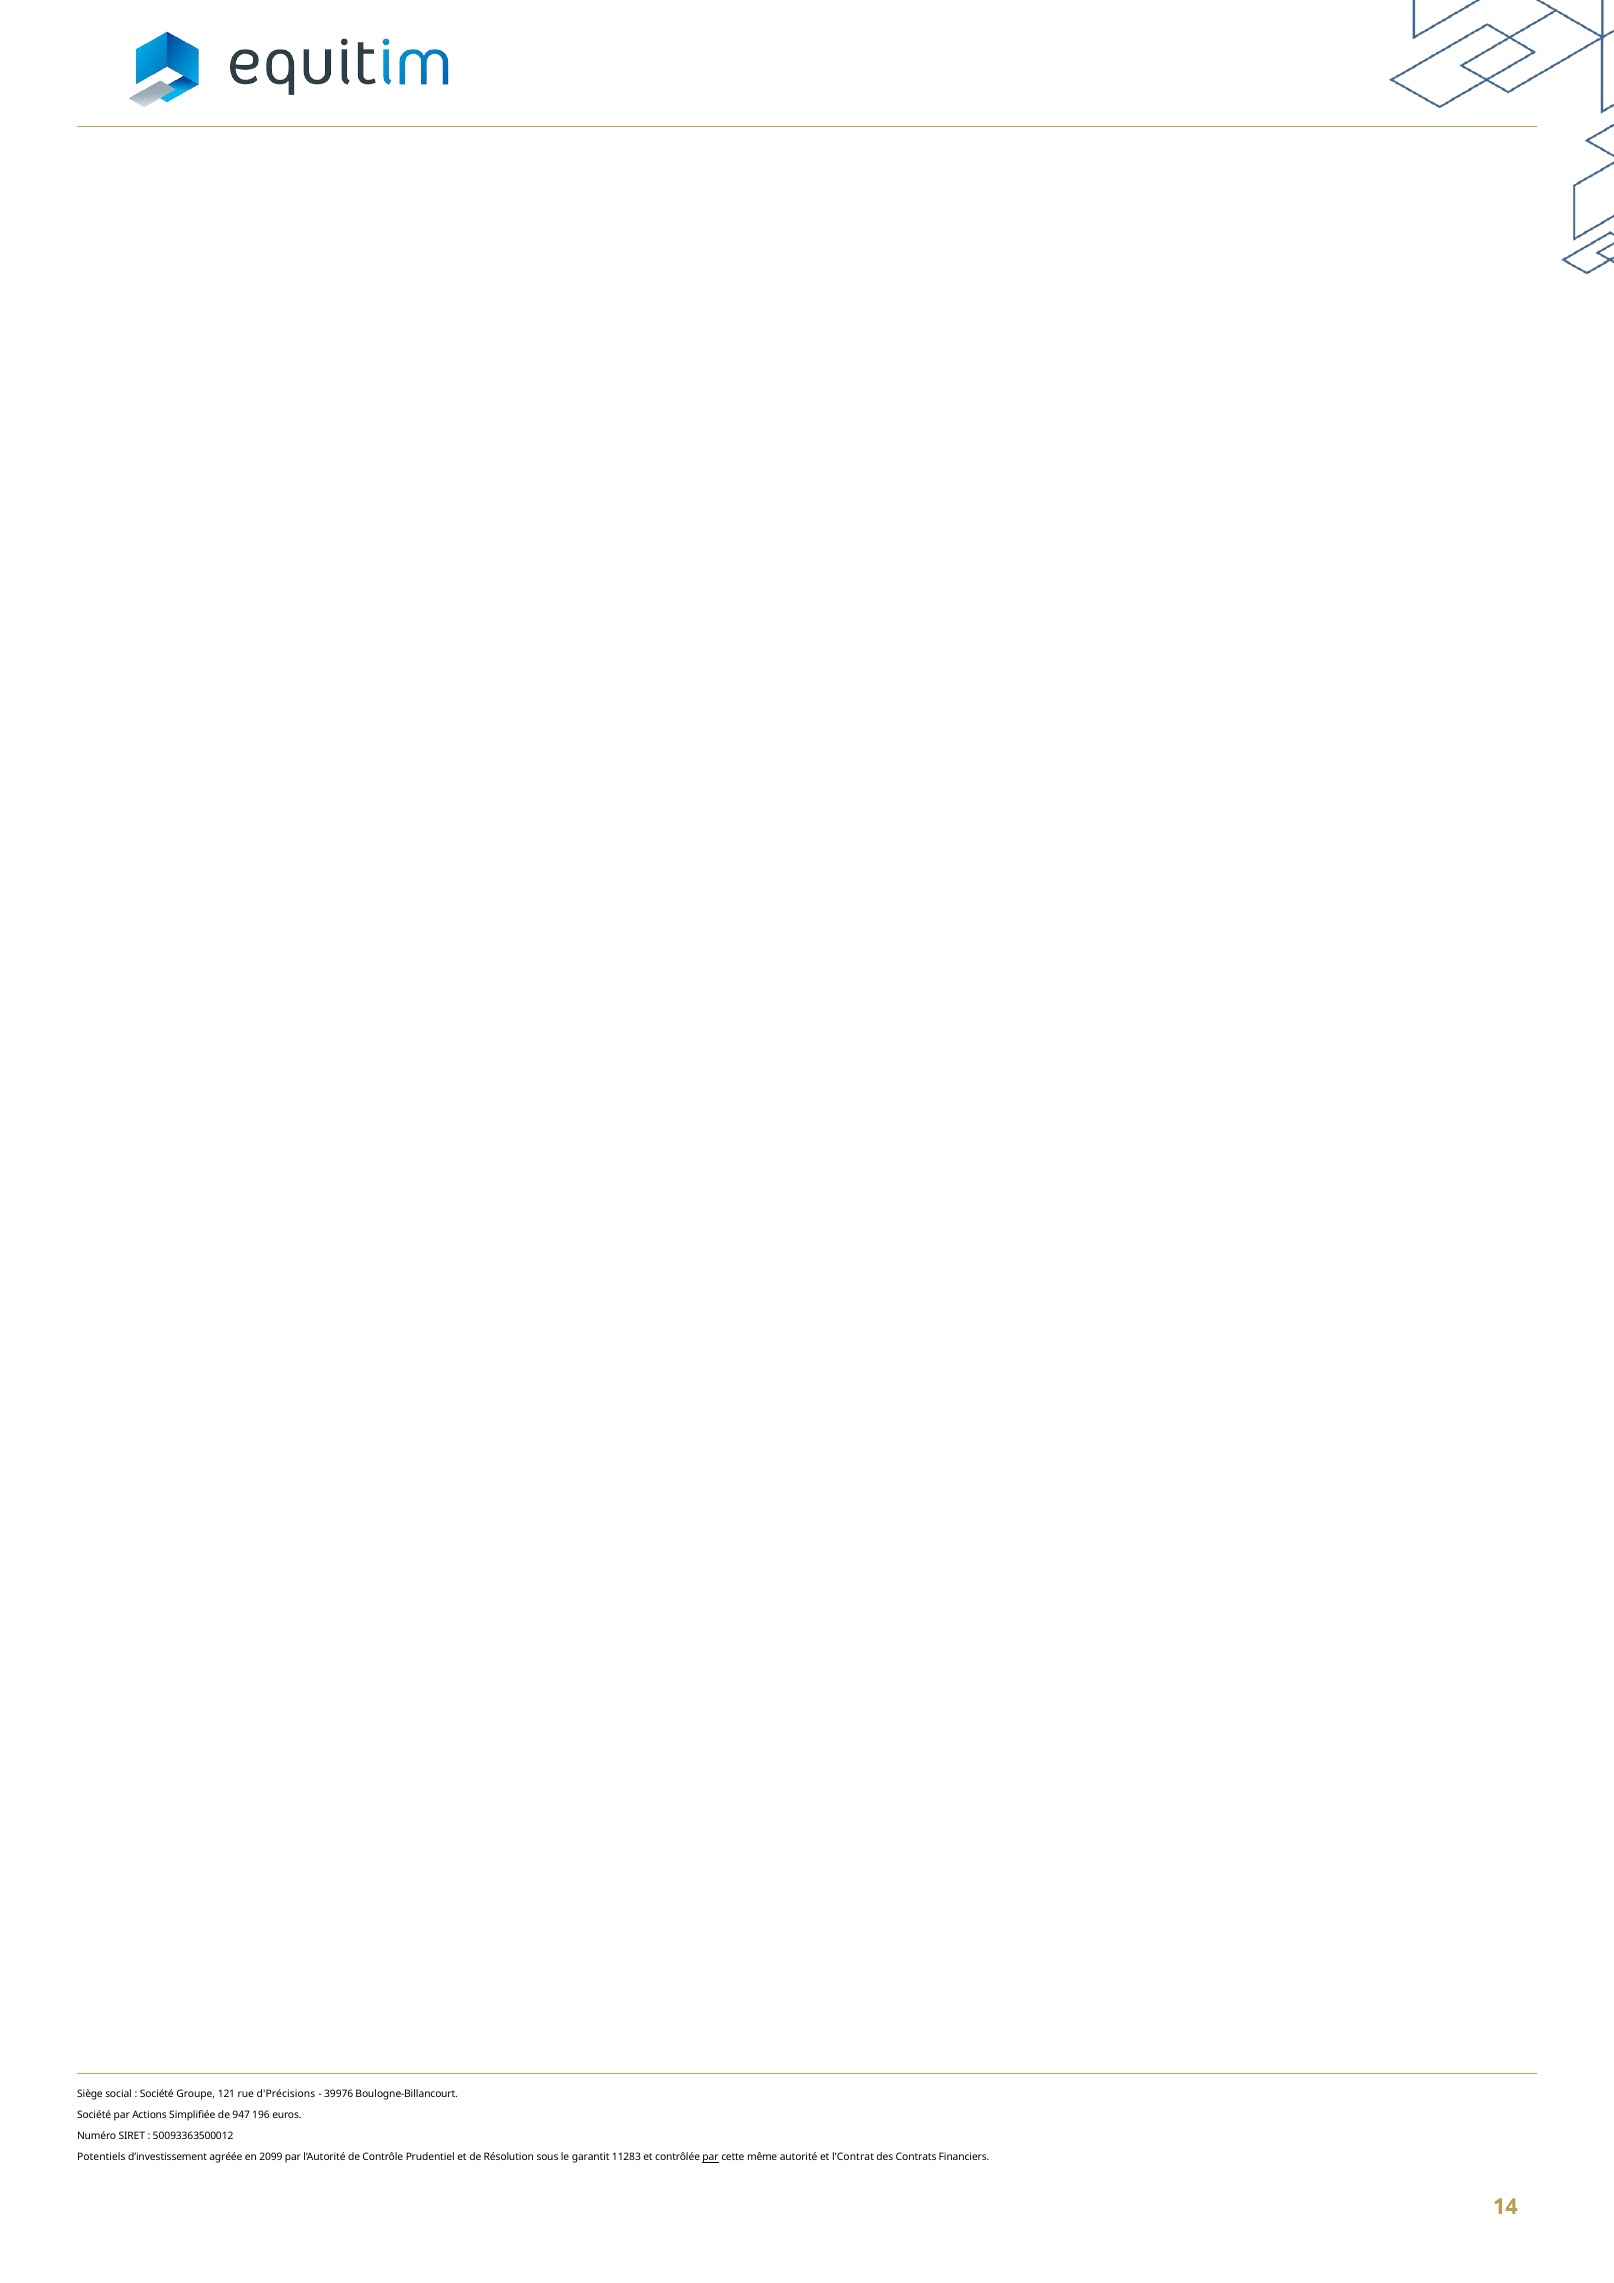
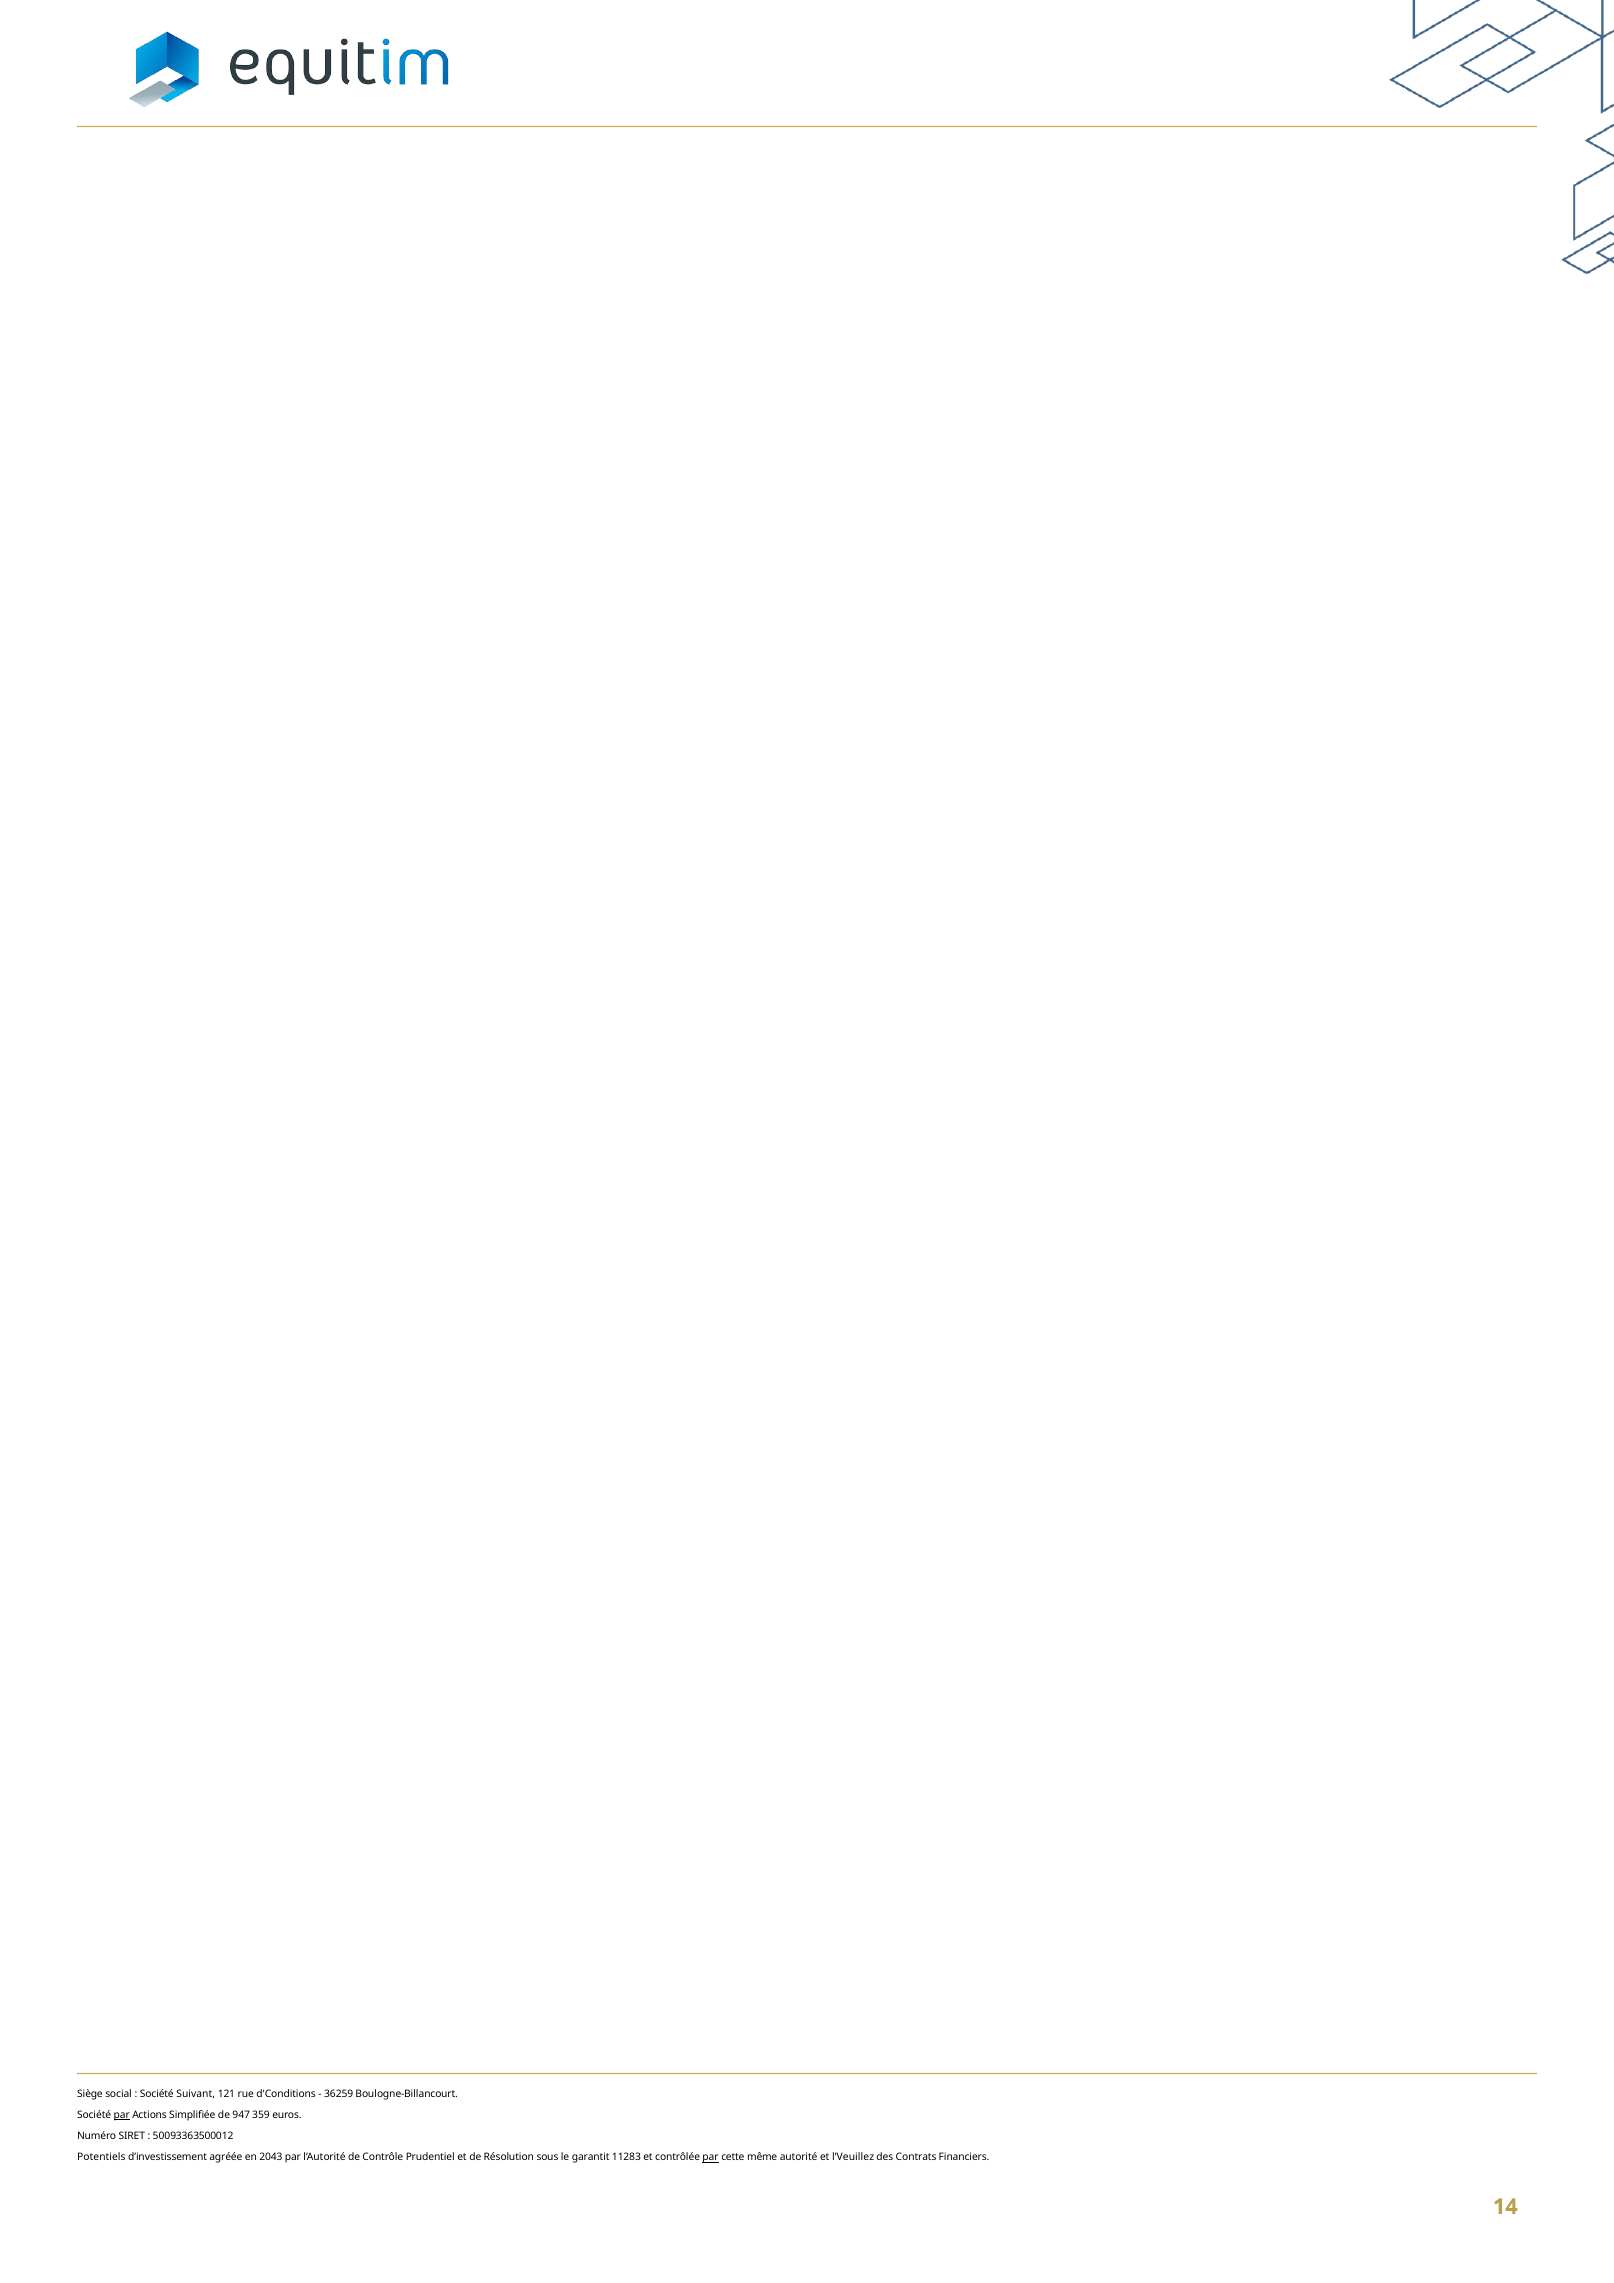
Groupe: Groupe -> Suivant
d'Précisions: d'Précisions -> d'Conditions
39976: 39976 -> 36259
par at (122, 2115) underline: none -> present
196: 196 -> 359
2099: 2099 -> 2043
l’Contrat: l’Contrat -> l’Veuillez
